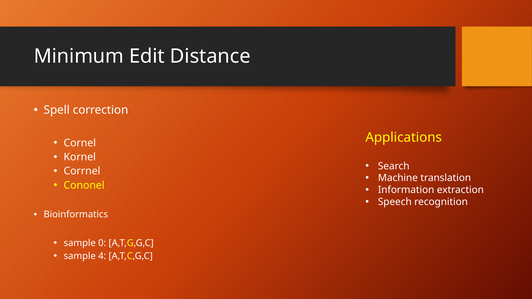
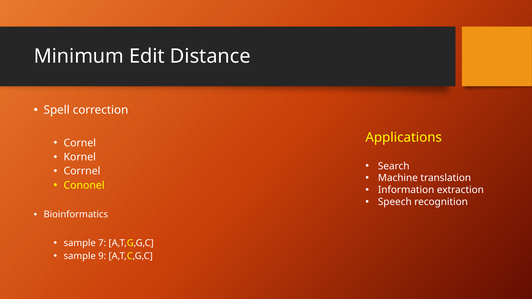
0: 0 -> 7
4: 4 -> 9
